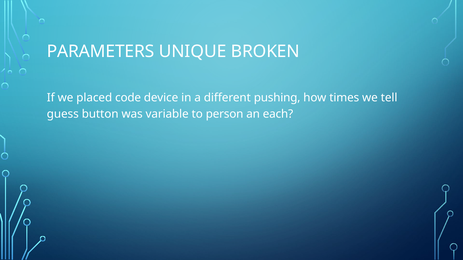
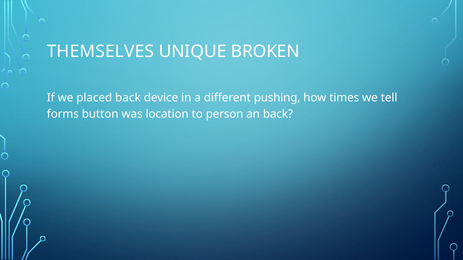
PARAMETERS: PARAMETERS -> THEMSELVES
placed code: code -> back
guess: guess -> forms
variable: variable -> location
an each: each -> back
